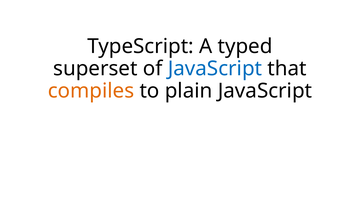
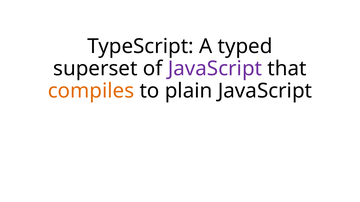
JavaScript at (215, 69) colour: blue -> purple
